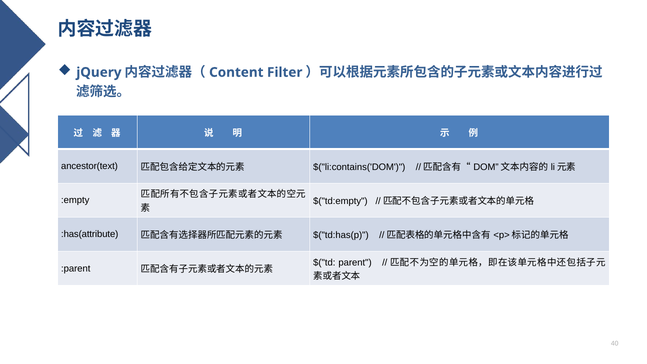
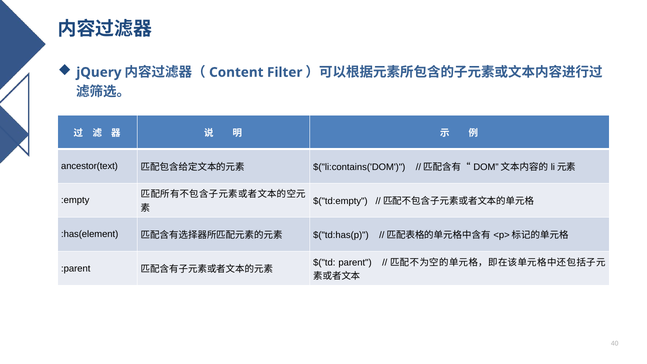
:has(attribute: :has(attribute -> :has(element
